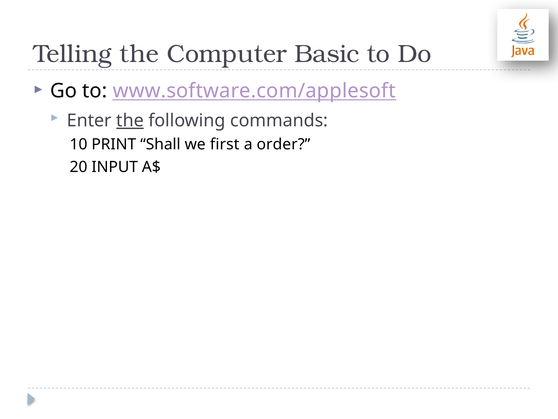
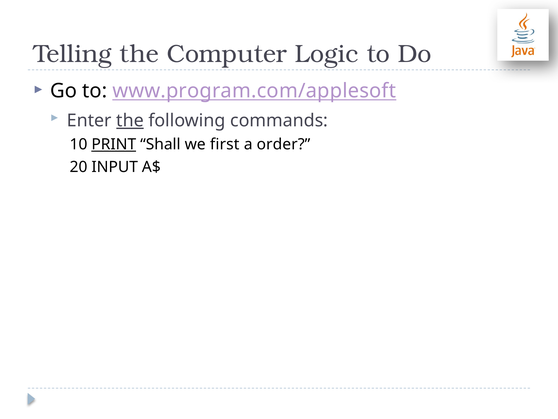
Basic: Basic -> Logic
www.software.com/applesoft: www.software.com/applesoft -> www.program.com/applesoft
PRINT underline: none -> present
